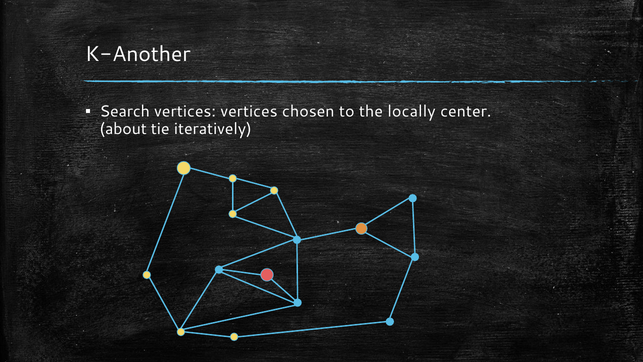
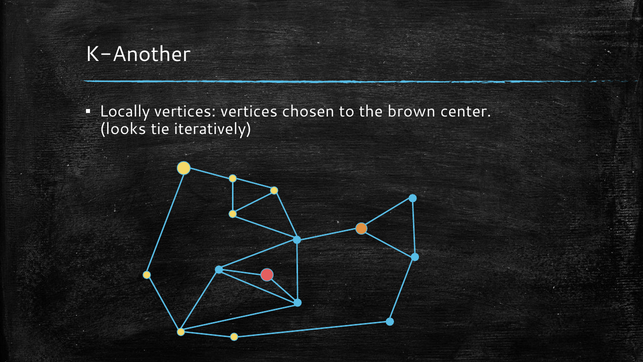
Search: Search -> Locally
locally: locally -> brown
about: about -> looks
